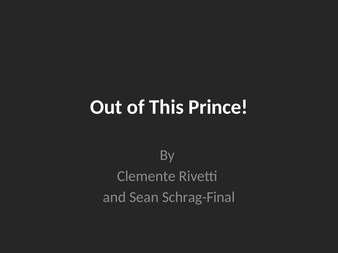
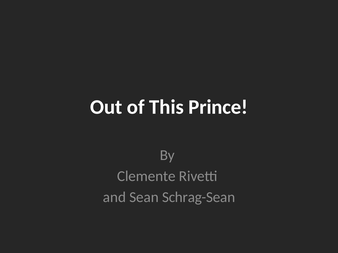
Schrag-Final: Schrag-Final -> Schrag-Sean
